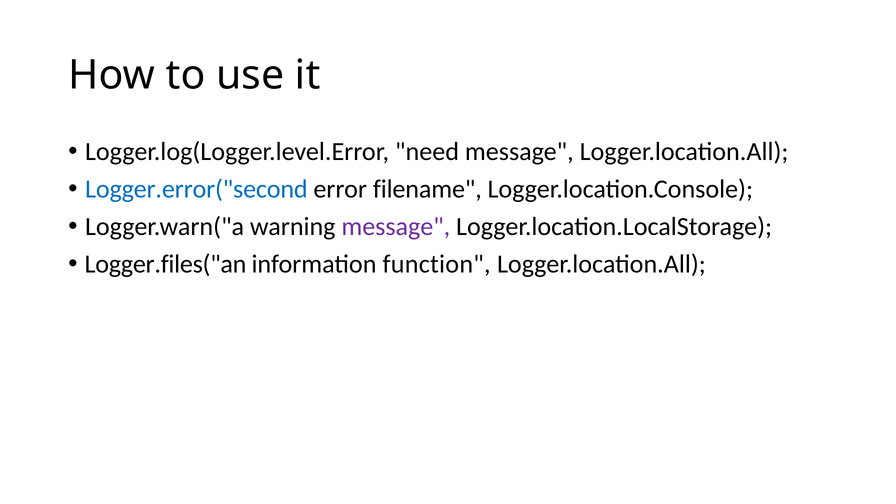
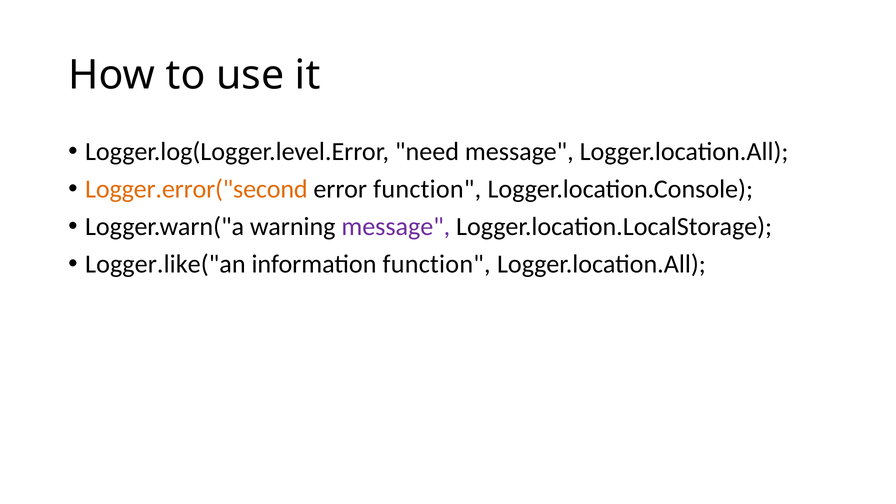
Logger.error("second colour: blue -> orange
error filename: filename -> function
Logger.files("an: Logger.files("an -> Logger.like("an
